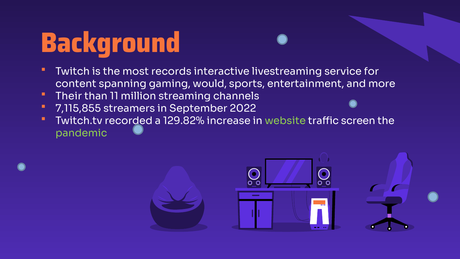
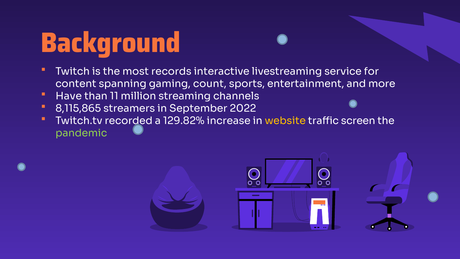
would: would -> count
Their: Their -> Have
7,115,855: 7,115,855 -> 8,115,865
website colour: light green -> yellow
